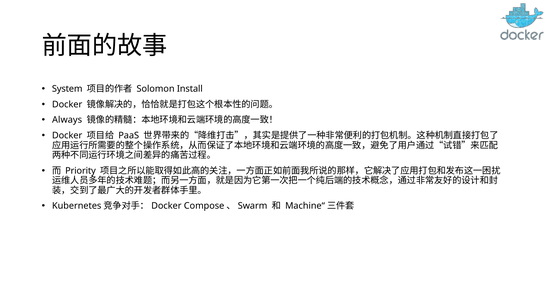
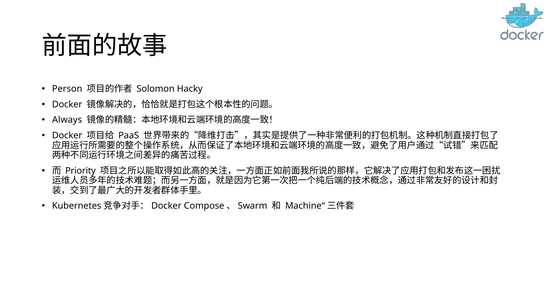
System: System -> Person
Install: Install -> Hacky
